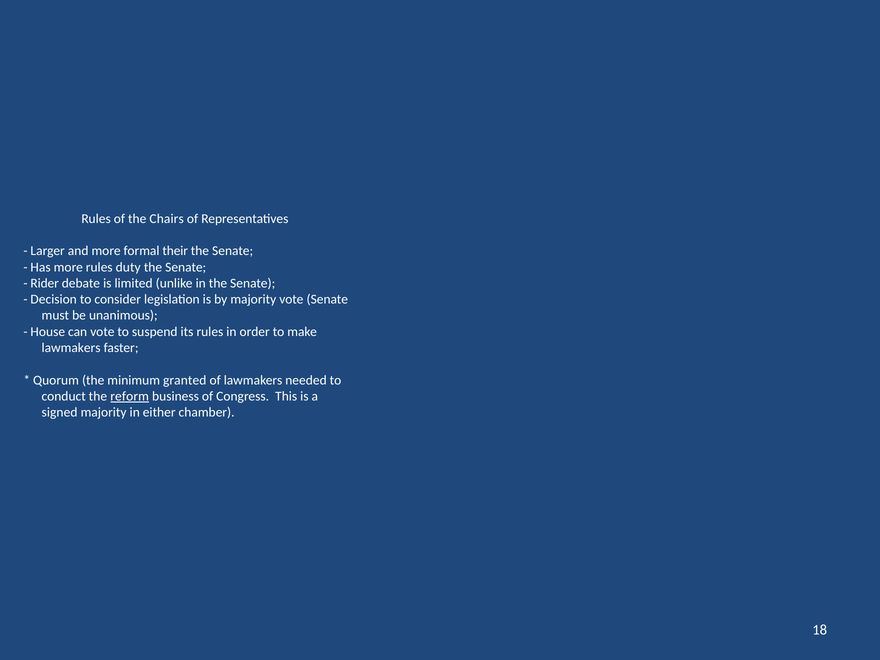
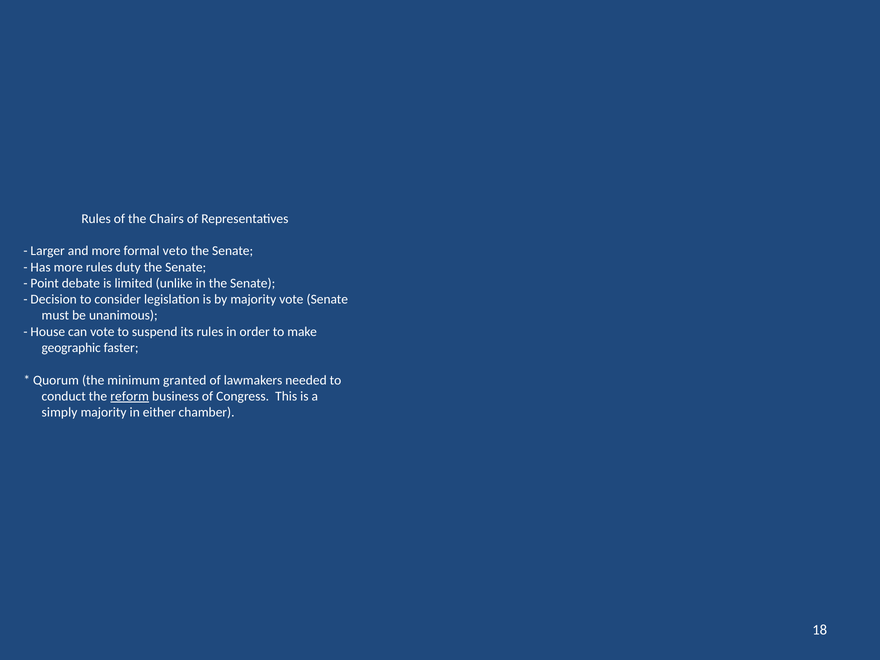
their: their -> veto
Rider: Rider -> Point
lawmakers at (71, 348): lawmakers -> geographic
signed: signed -> simply
